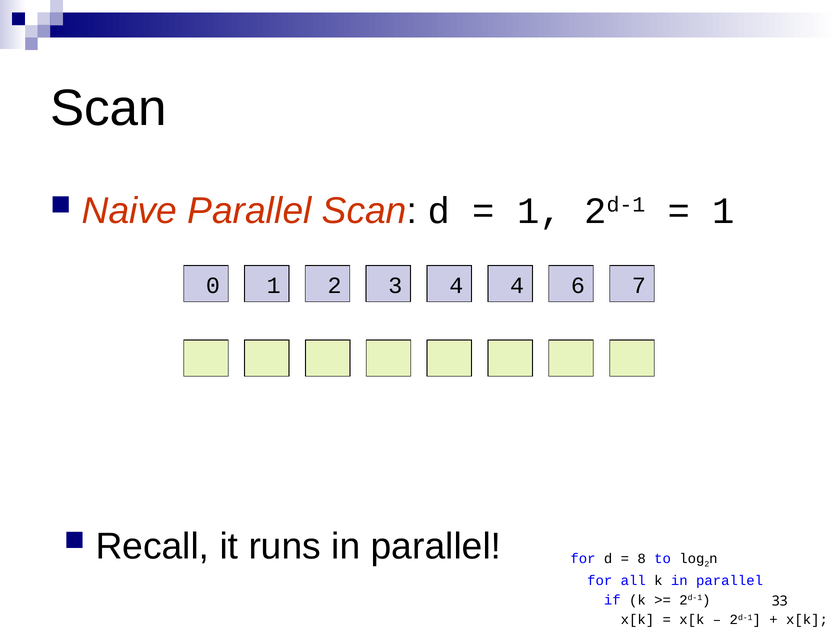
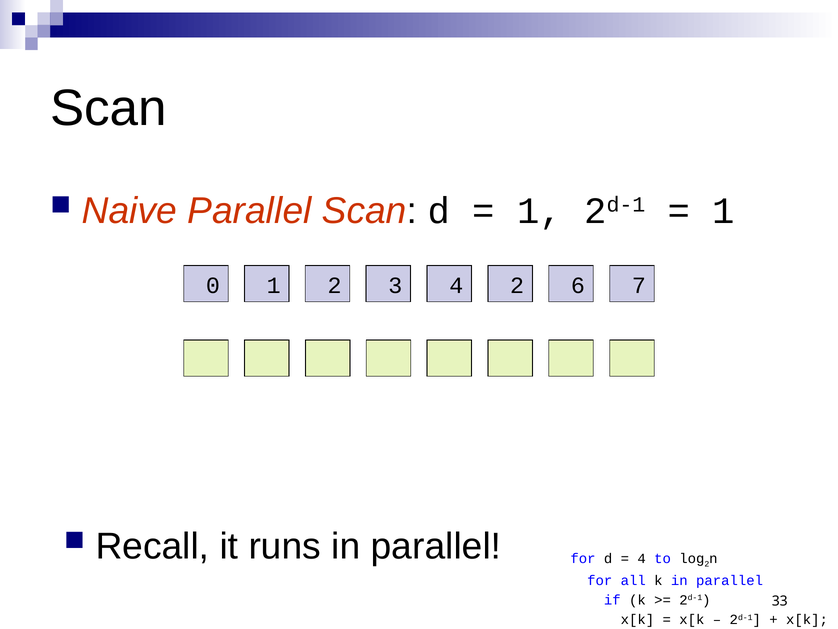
1 4: 4 -> 2
8 at (642, 558): 8 -> 4
